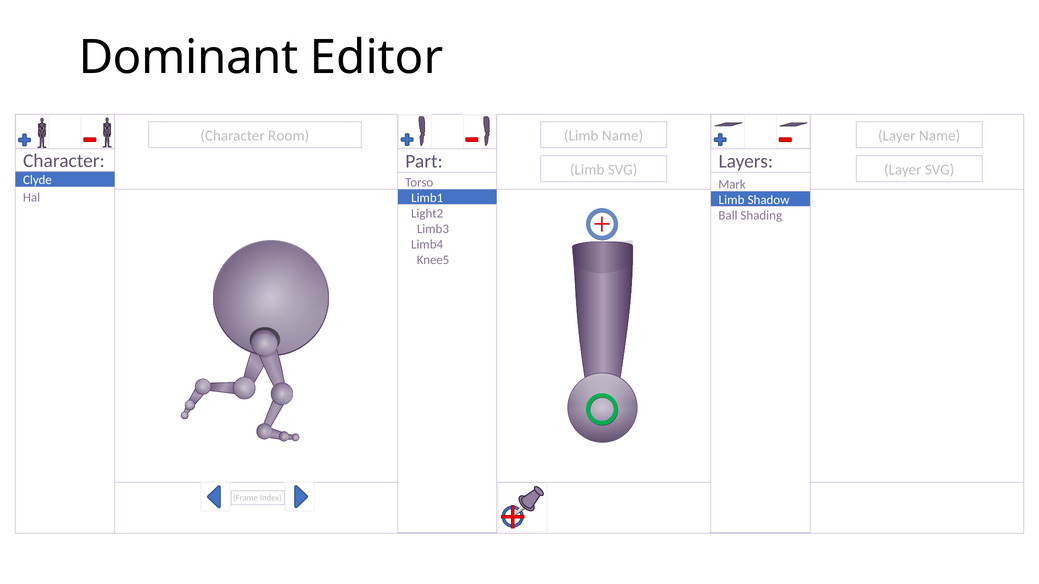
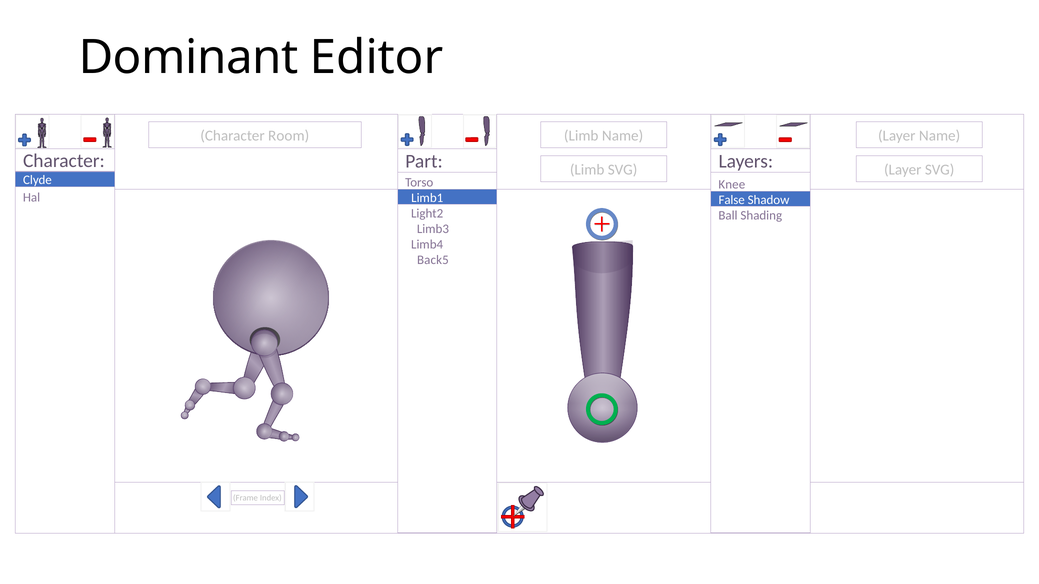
Mark: Mark -> Knee
Limb at (732, 200): Limb -> False
Knee5: Knee5 -> Back5
